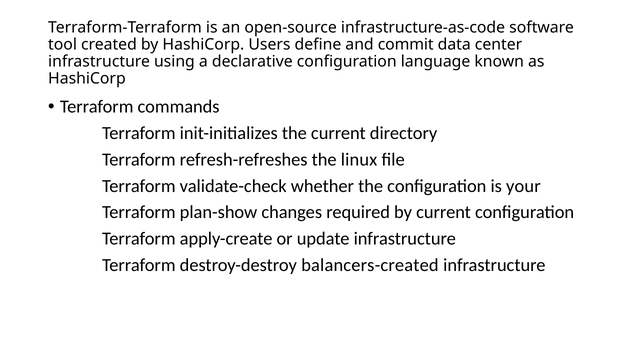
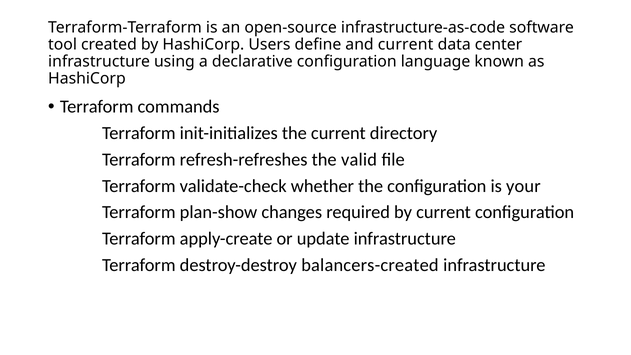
and commit: commit -> current
linux: linux -> valid
